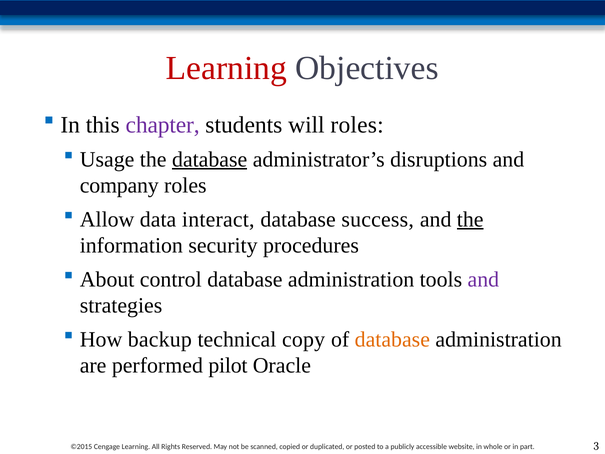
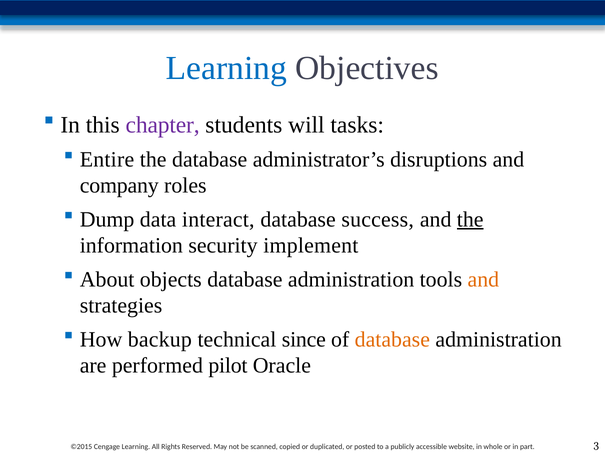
Learning at (226, 68) colour: red -> blue
will roles: roles -> tasks
Usage: Usage -> Entire
database at (210, 159) underline: present -> none
Allow: Allow -> Dump
procedures: procedures -> implement
control: control -> objects
and at (483, 279) colour: purple -> orange
copy: copy -> since
